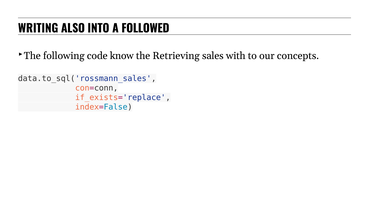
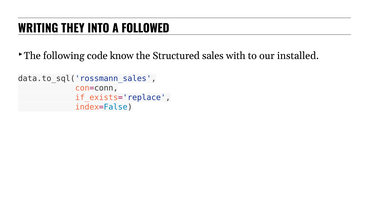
ALSO: ALSO -> THEY
Retrieving: Retrieving -> Structured
concepts: concepts -> installed
